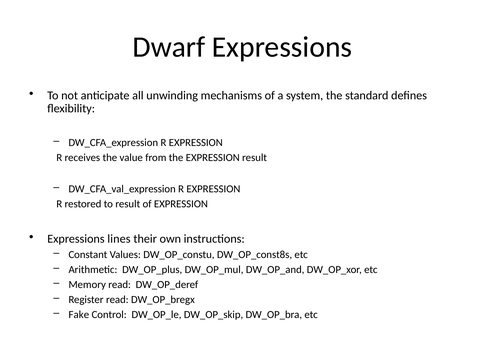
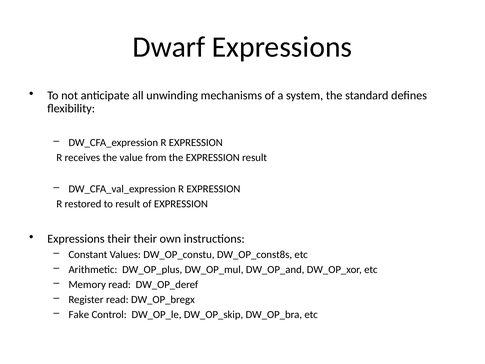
Expressions lines: lines -> their
